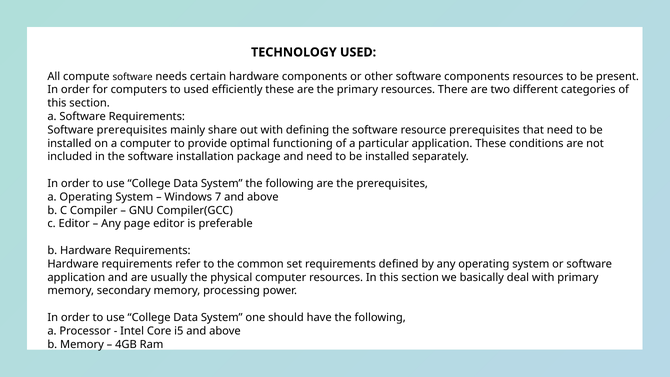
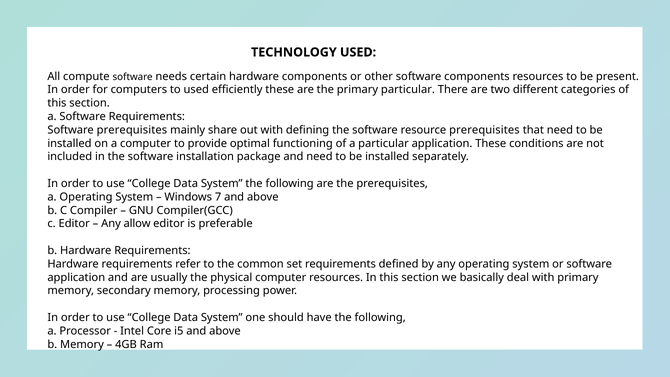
primary resources: resources -> particular
page: page -> allow
